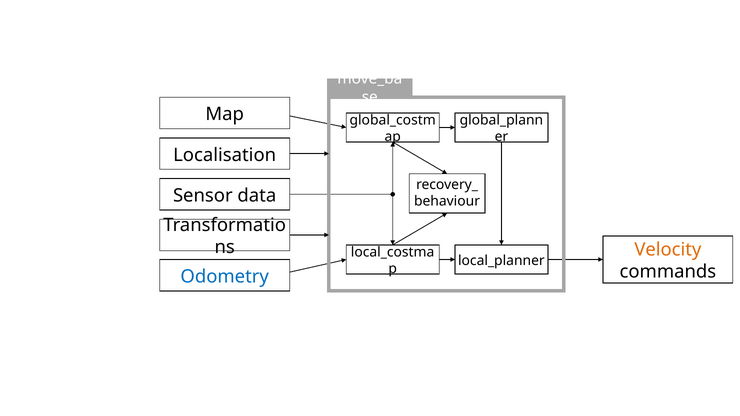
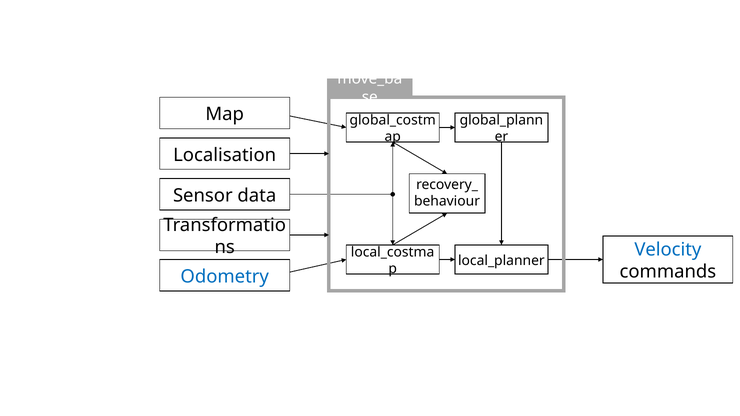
Velocity colour: orange -> blue
